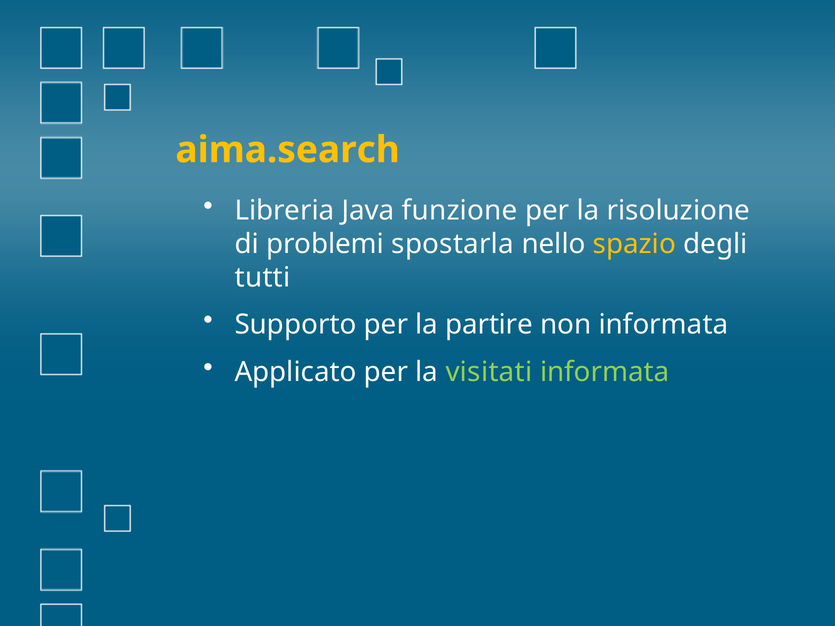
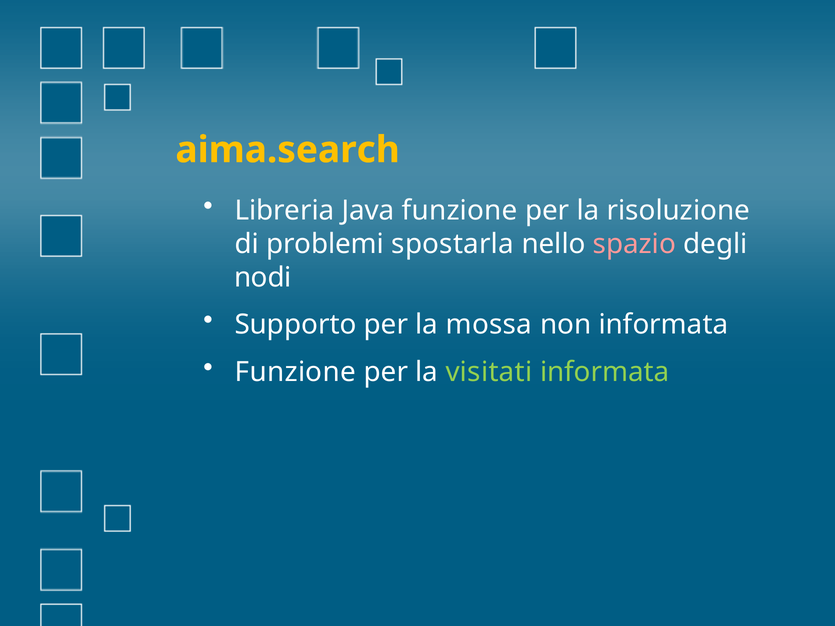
spazio colour: yellow -> pink
tutti: tutti -> nodi
partire: partire -> mossa
Applicato at (296, 372): Applicato -> Funzione
